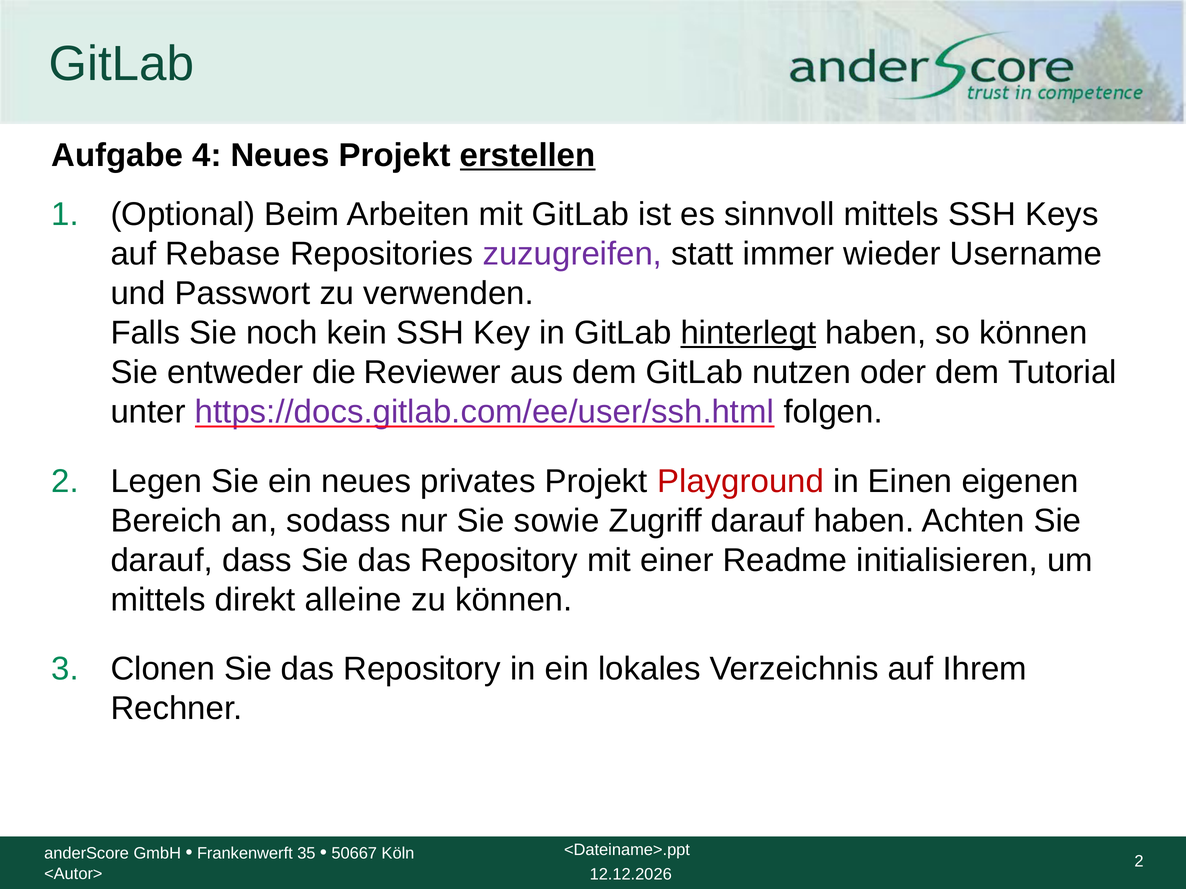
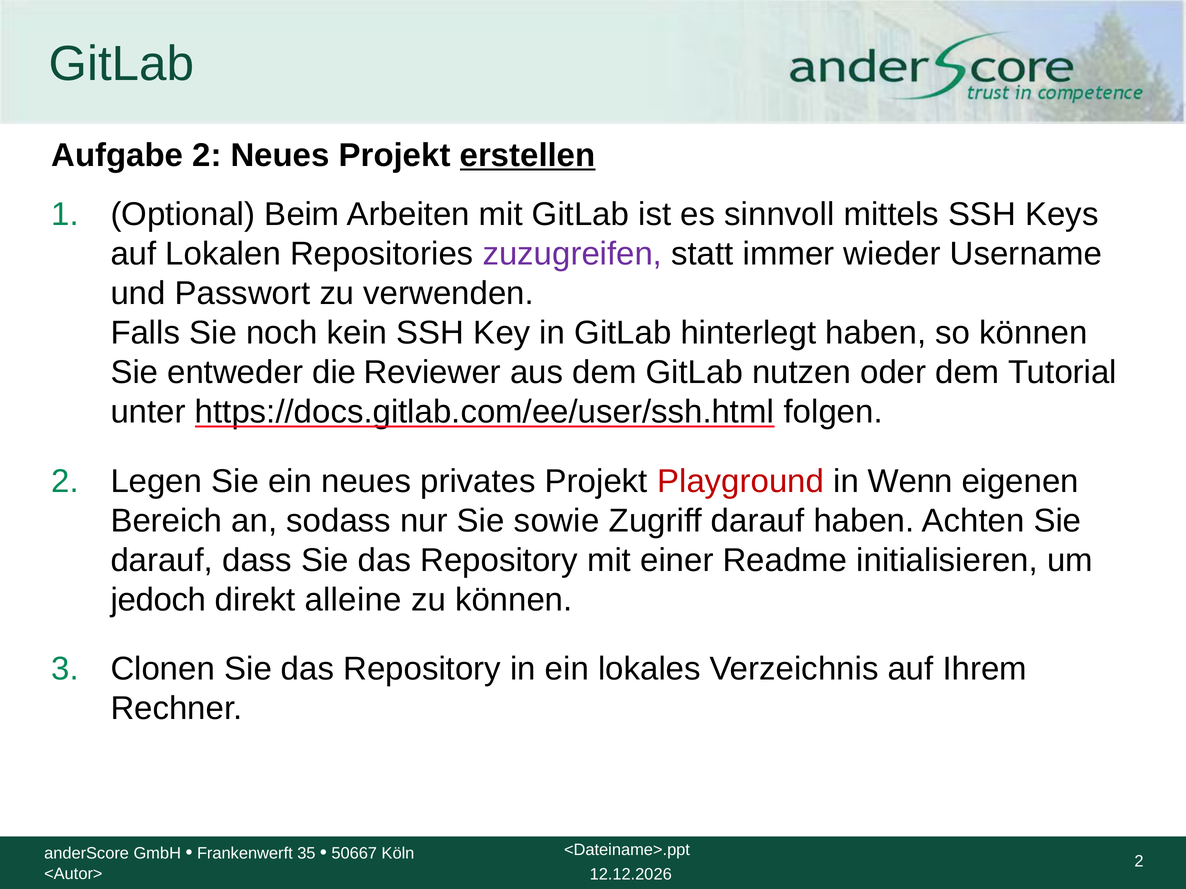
Aufgabe 4: 4 -> 2
Rebase: Rebase -> Lokalen
hinterlegt underline: present -> none
https://docs.gitlab.com/ee/user/ssh.html colour: purple -> black
Einen: Einen -> Wenn
mittels at (158, 600): mittels -> jedoch
